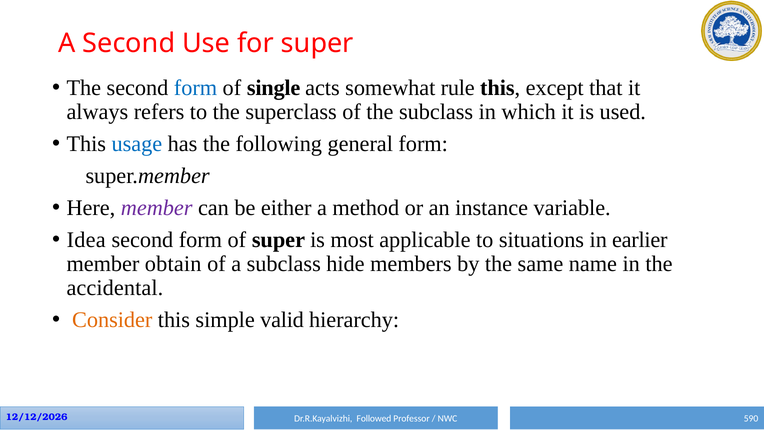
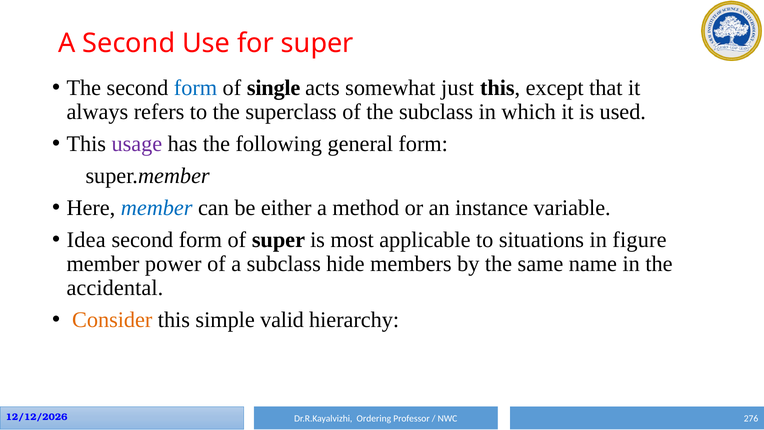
rule: rule -> just
usage colour: blue -> purple
member at (157, 208) colour: purple -> blue
earlier: earlier -> figure
obtain: obtain -> power
590: 590 -> 276
Followed: Followed -> Ordering
